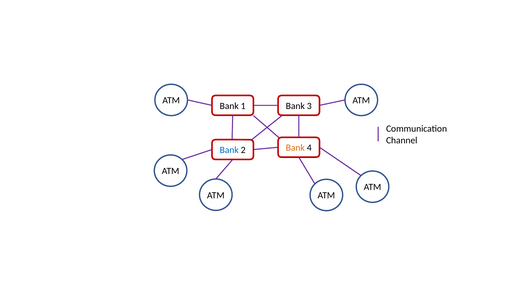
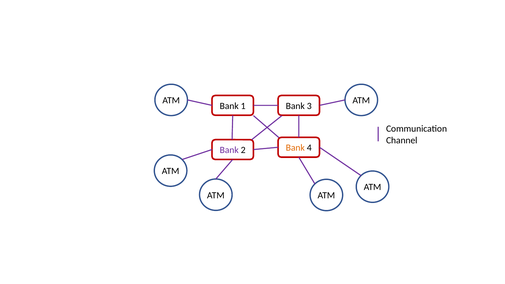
Bank at (229, 150) colour: blue -> purple
